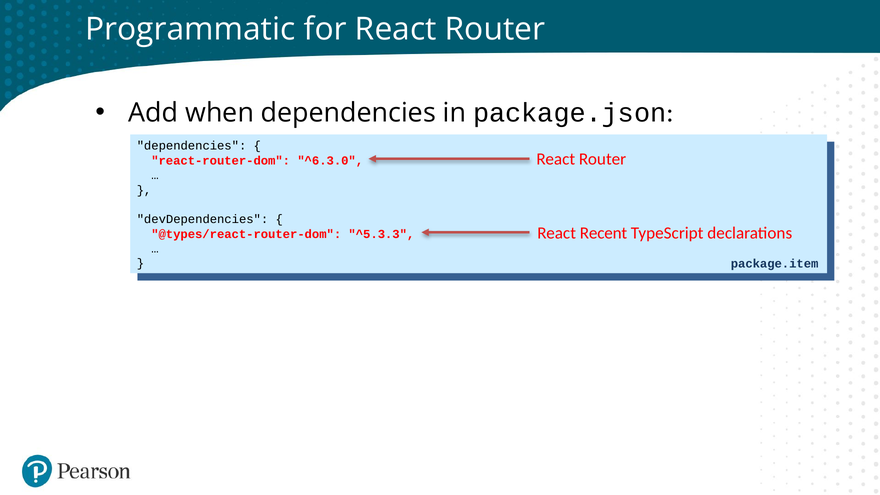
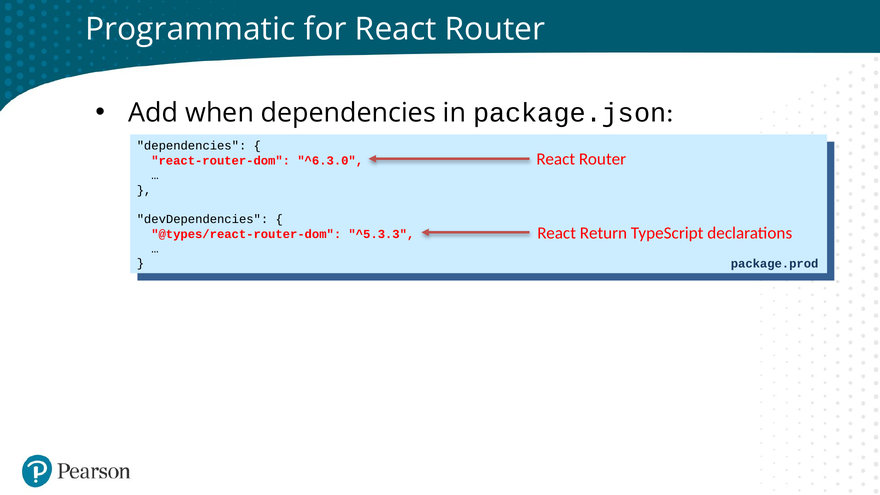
Recent: Recent -> Return
package.item: package.item -> package.prod
